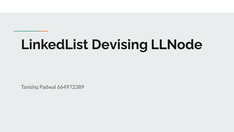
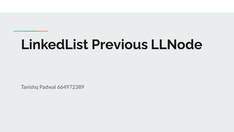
Devising: Devising -> Previous
